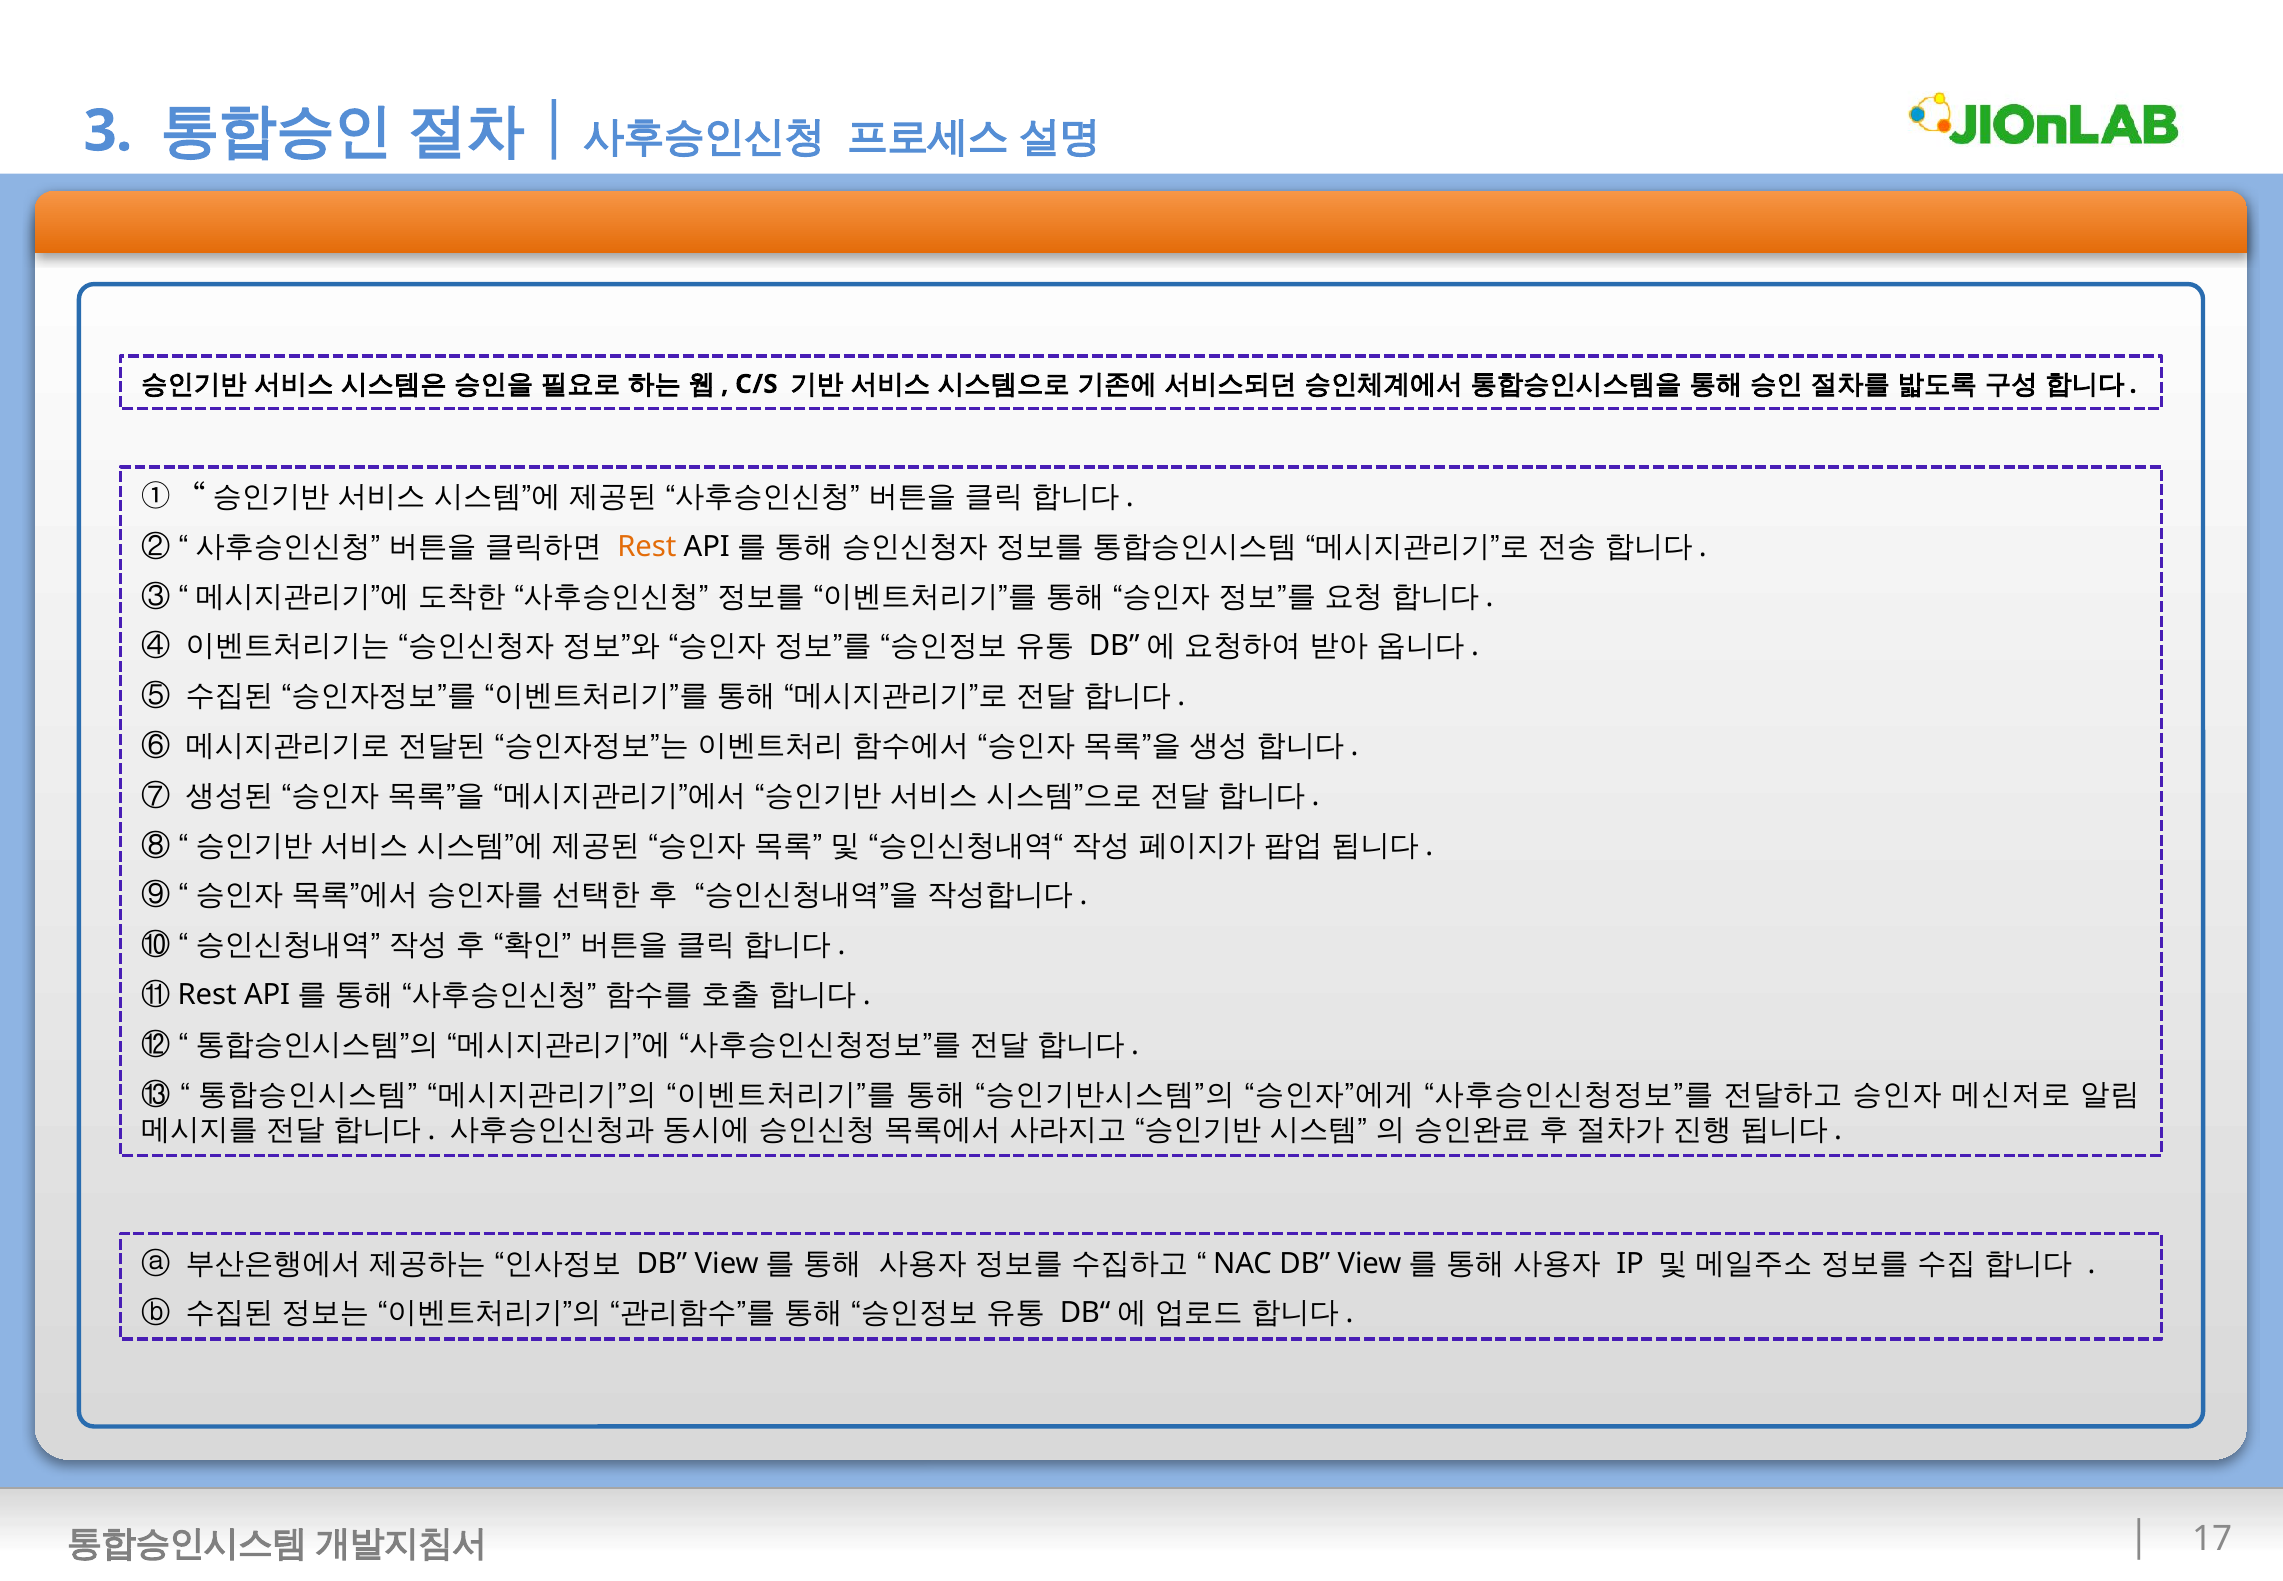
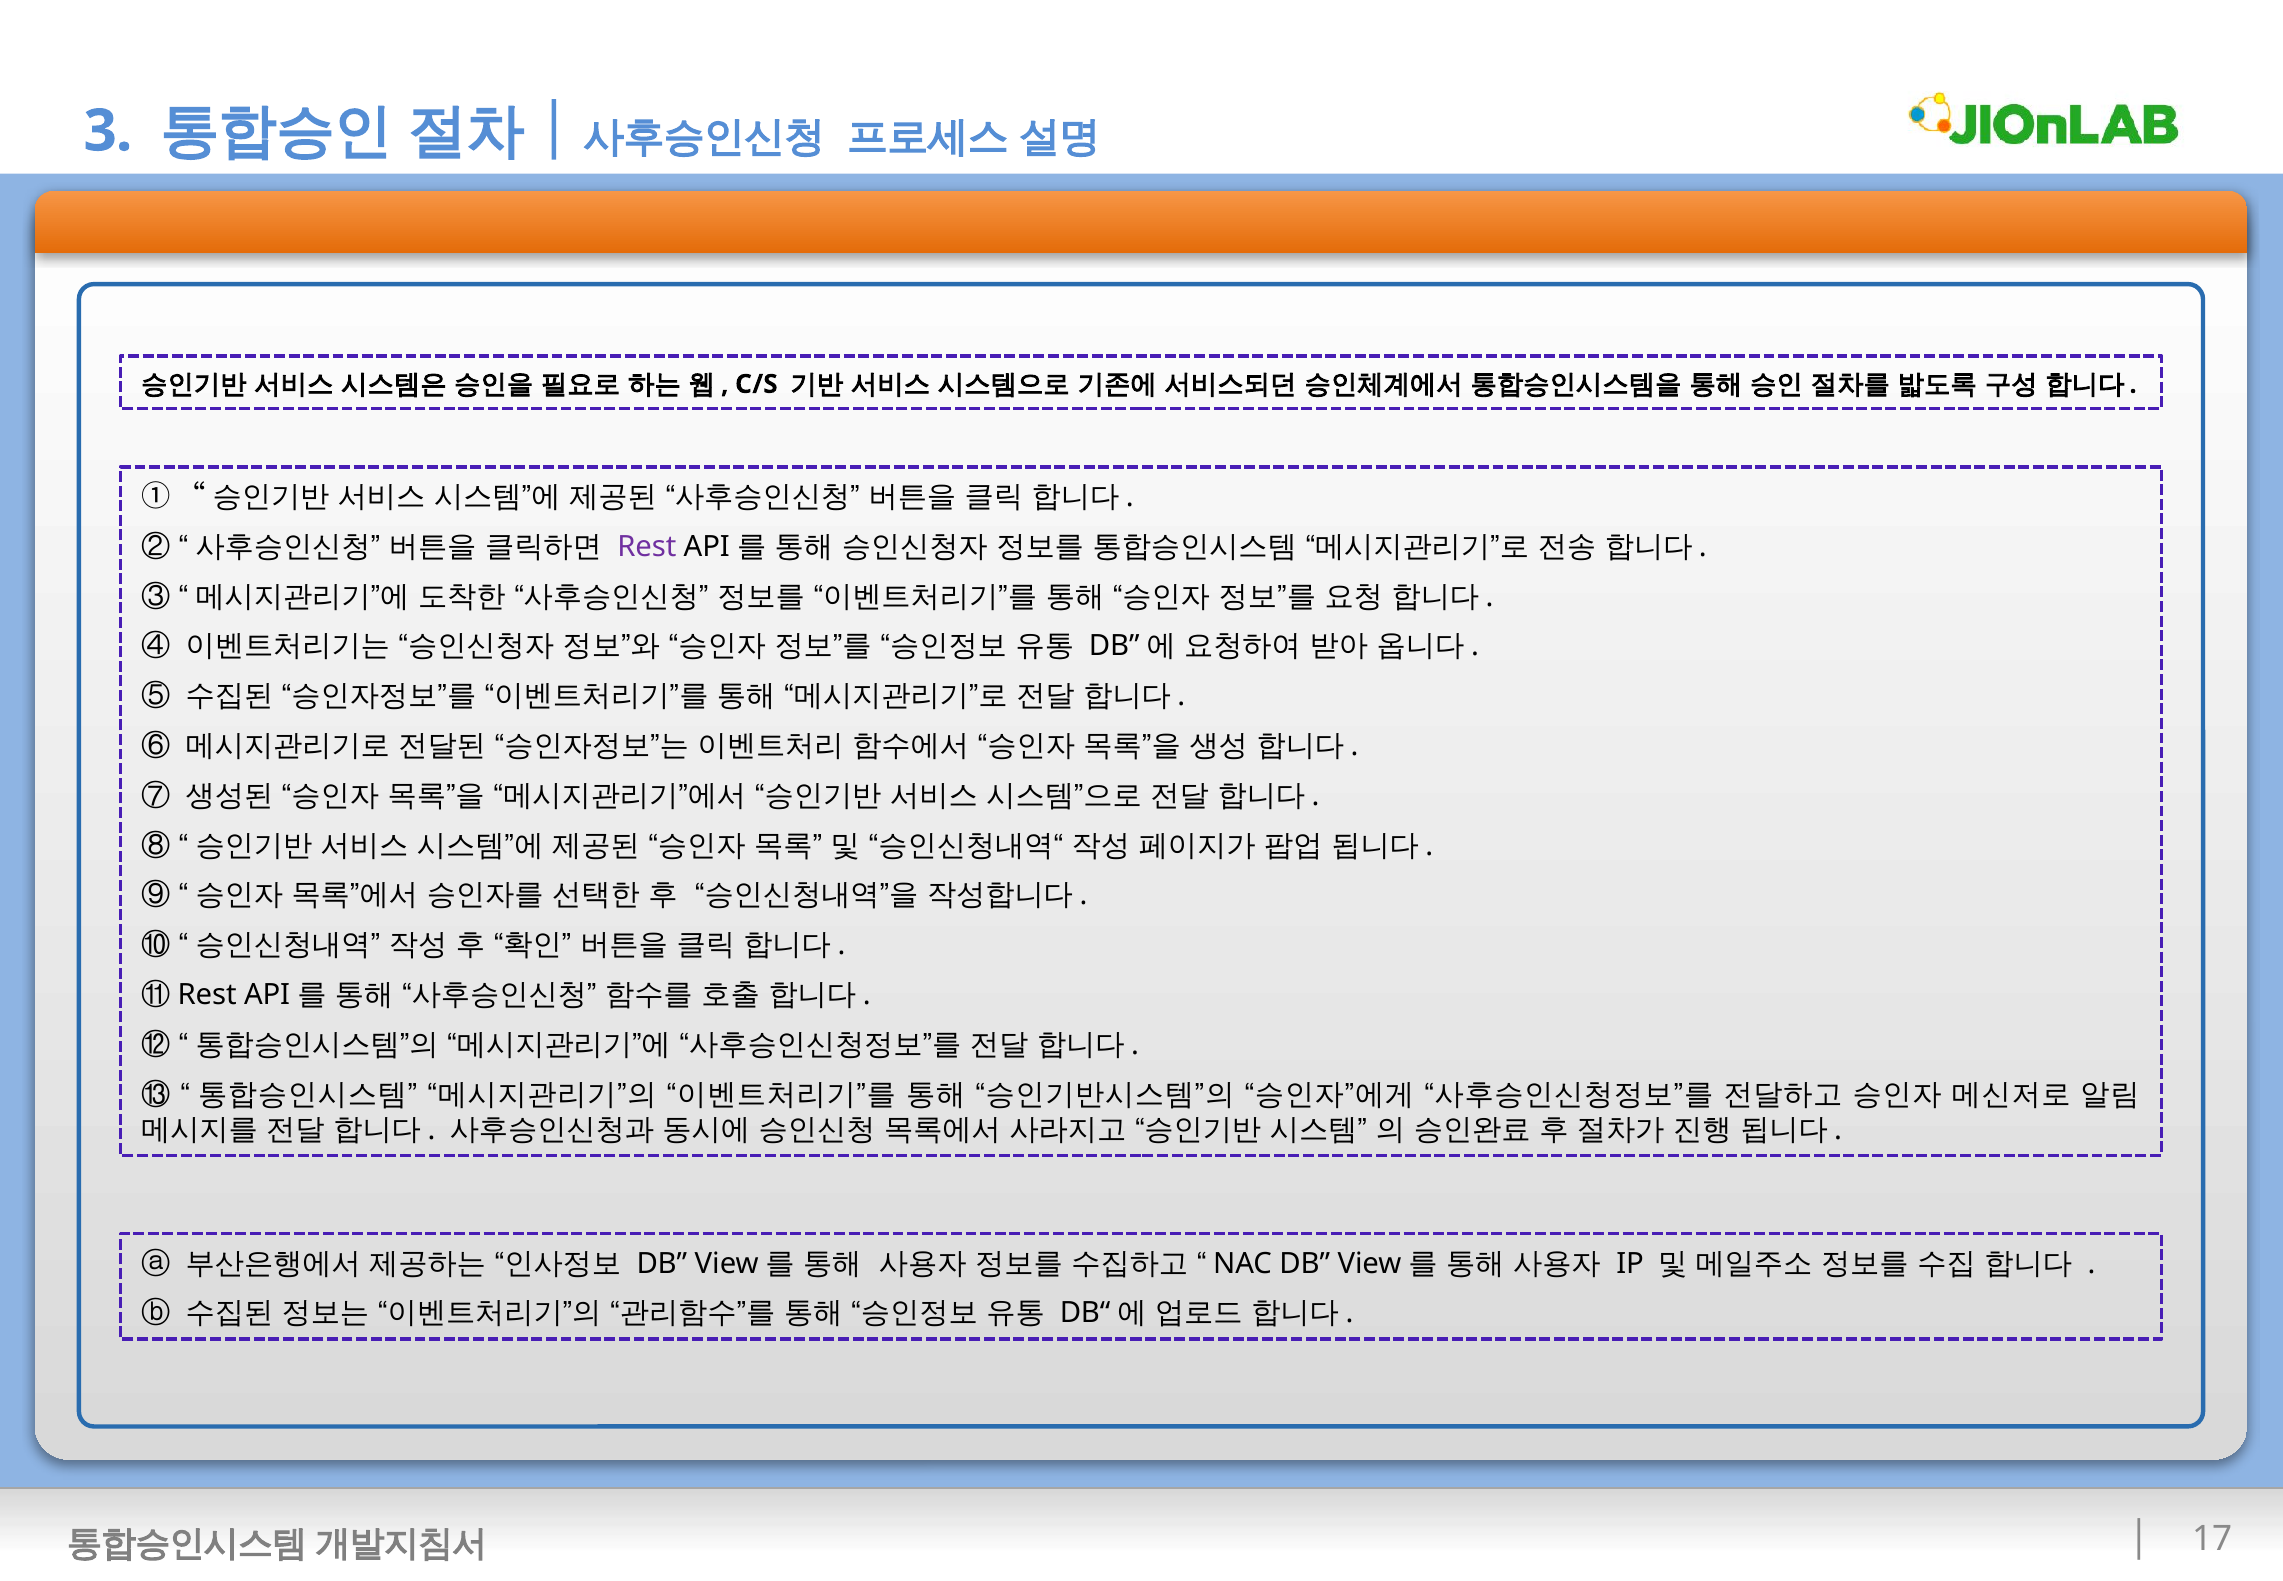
Rest colour: orange -> purple
